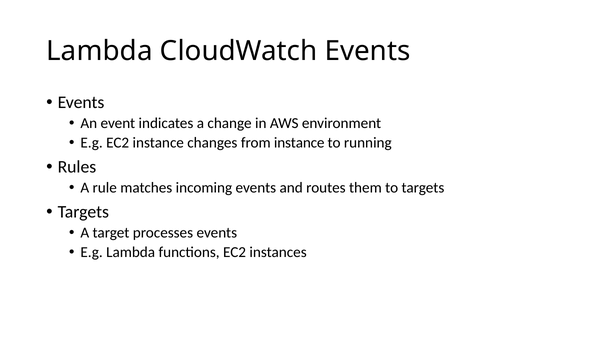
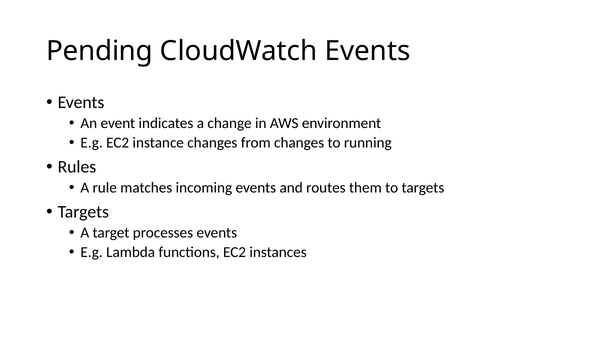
Lambda at (99, 51): Lambda -> Pending
from instance: instance -> changes
